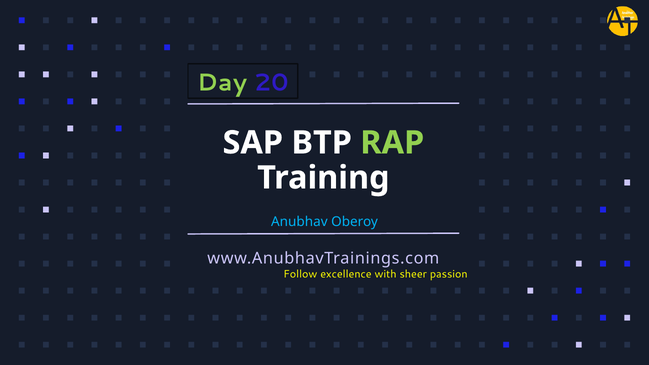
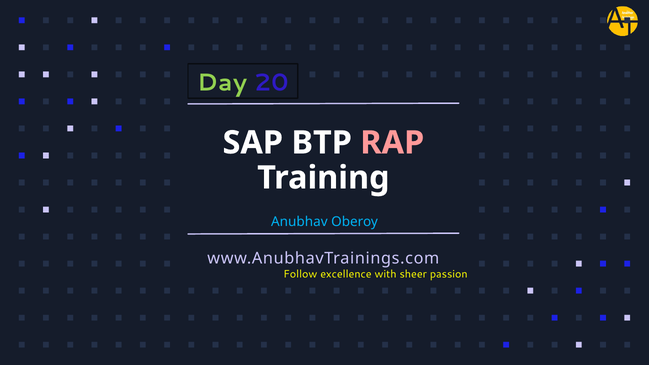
RAP colour: light green -> pink
